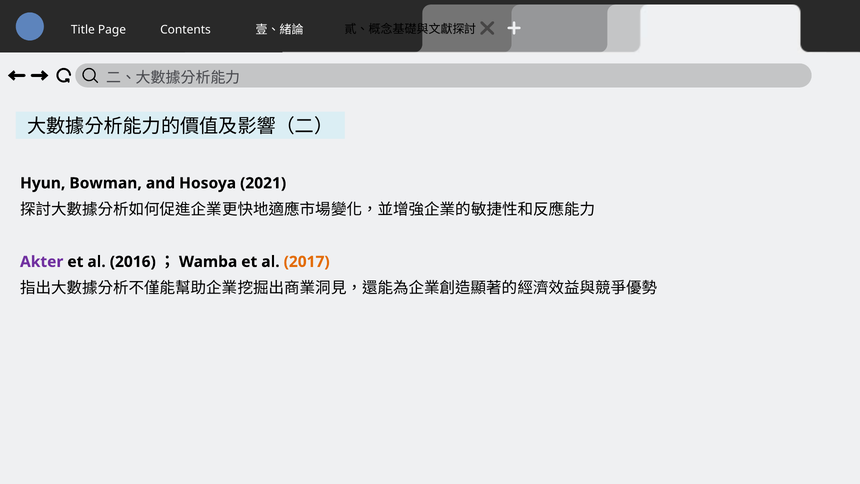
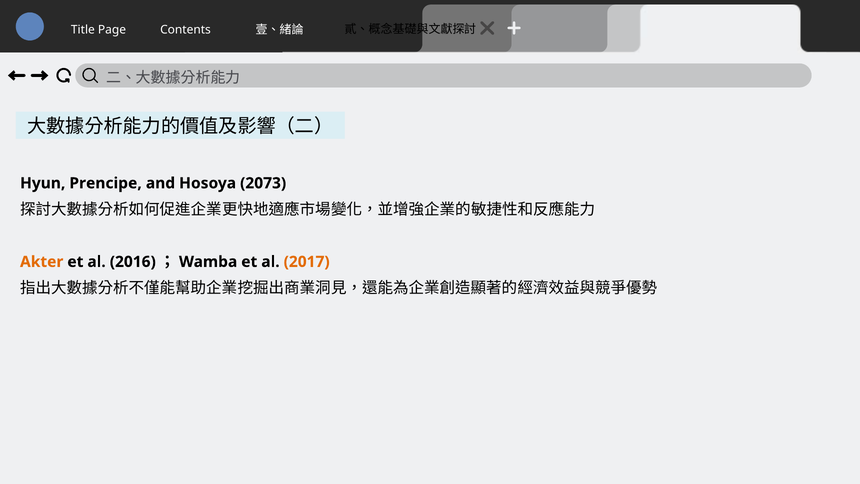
Bowman: Bowman -> Prencipe
2021: 2021 -> 2073
Akter colour: purple -> orange
